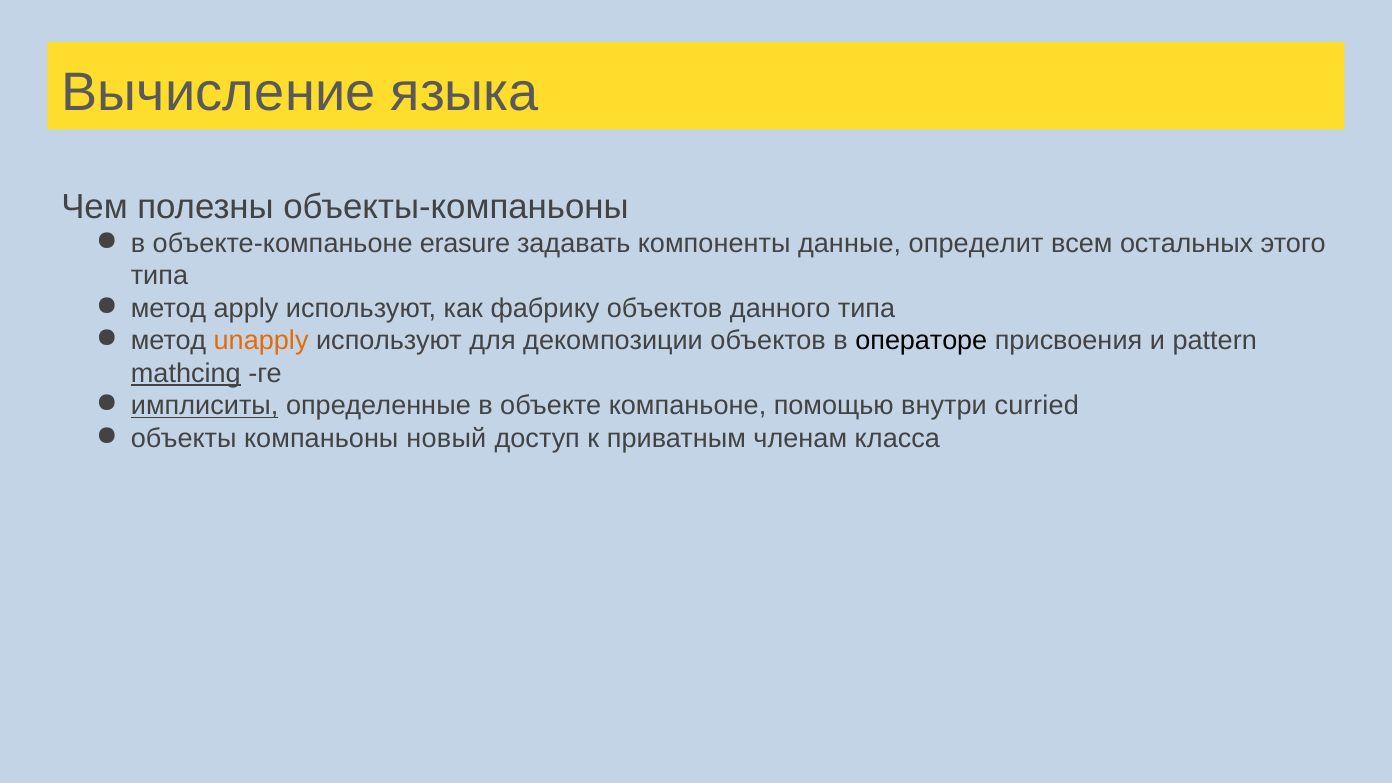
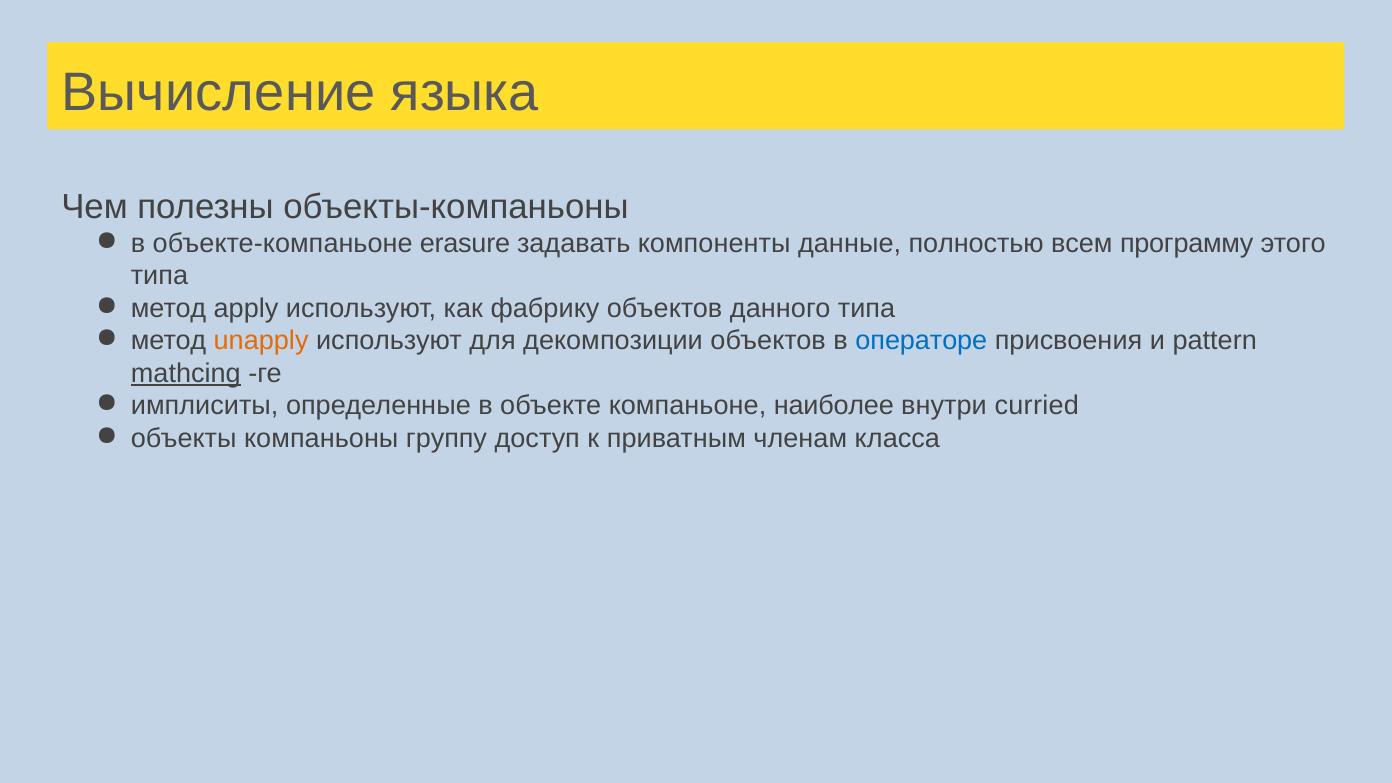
определит: определит -> полностью
остальных: остальных -> программу
операторе colour: black -> blue
имплиситы underline: present -> none
помощью: помощью -> наиболее
новый: новый -> группу
